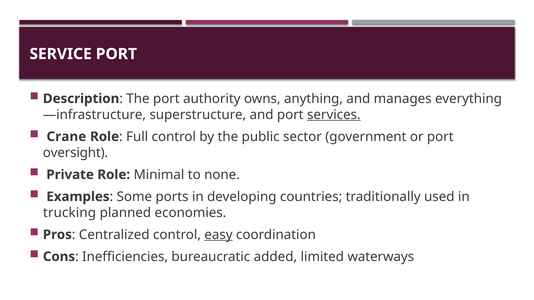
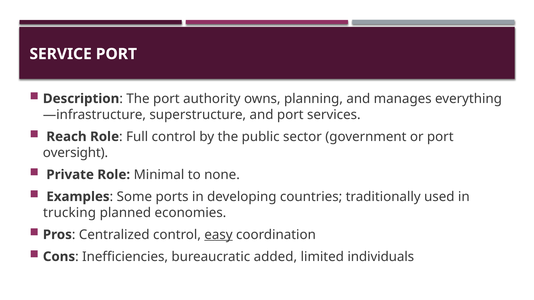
anything: anything -> planning
services underline: present -> none
Crane: Crane -> Reach
waterways: waterways -> individuals
